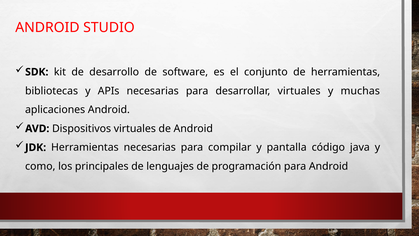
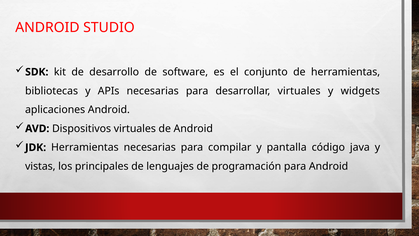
muchas: muchas -> widgets
como: como -> vistas
